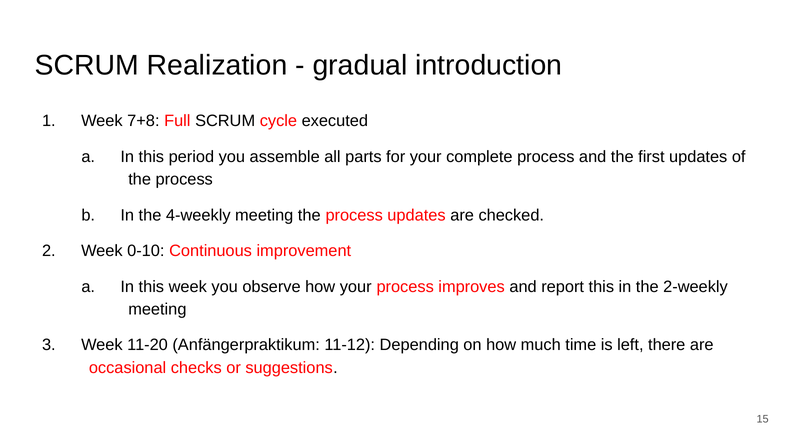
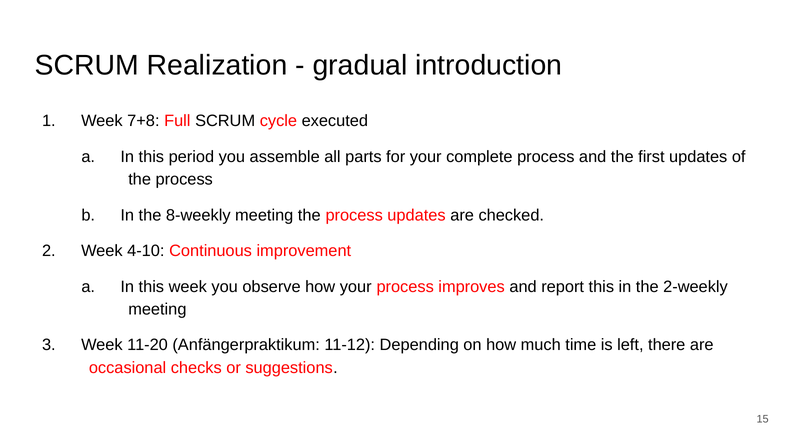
4-weekly: 4-weekly -> 8-weekly
0-10: 0-10 -> 4-10
